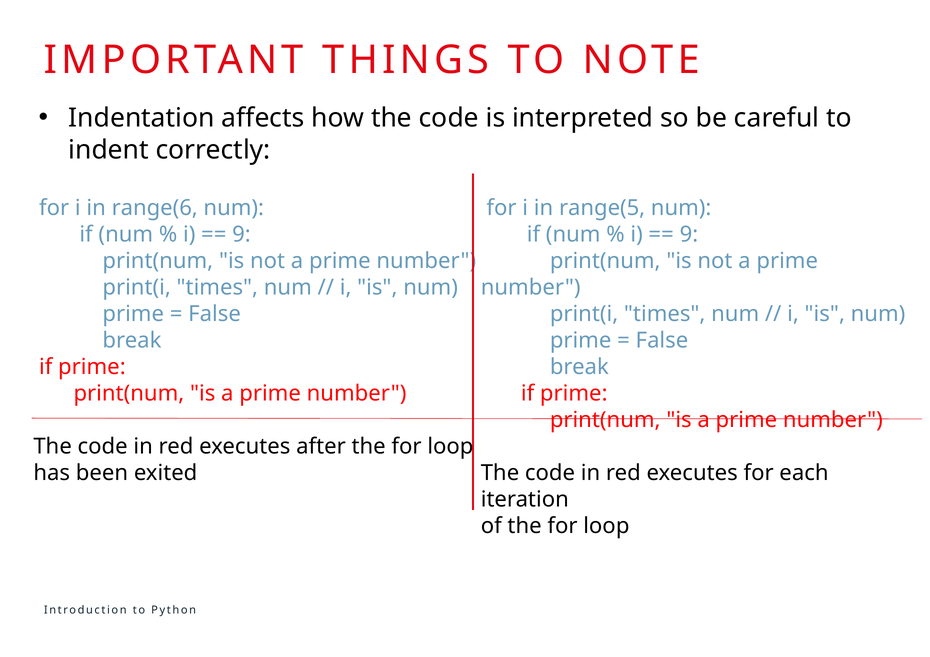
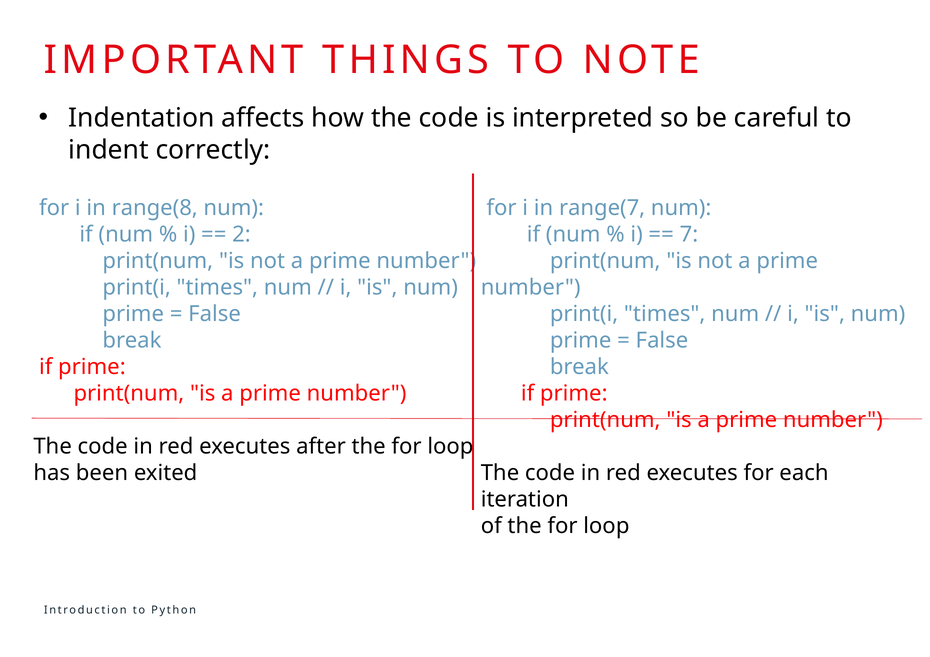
range(6: range(6 -> range(8
range(5: range(5 -> range(7
9 at (242, 235): 9 -> 2
9 at (689, 235): 9 -> 7
